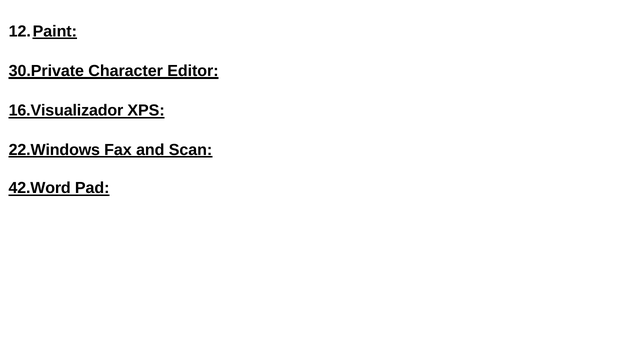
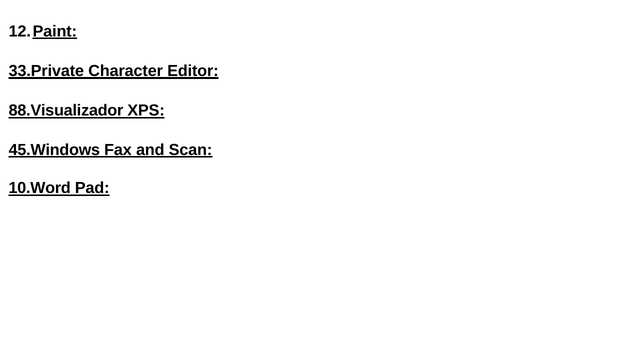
30.Private: 30.Private -> 33.Private
16.Visualizador: 16.Visualizador -> 88.Visualizador
22.Windows: 22.Windows -> 45.Windows
42.Word: 42.Word -> 10.Word
